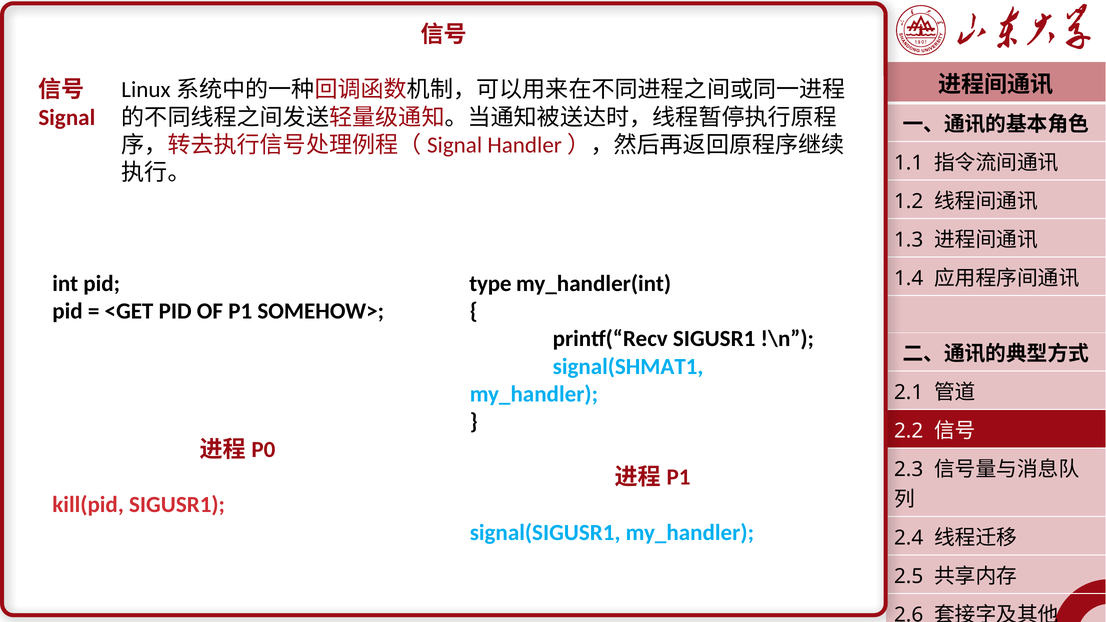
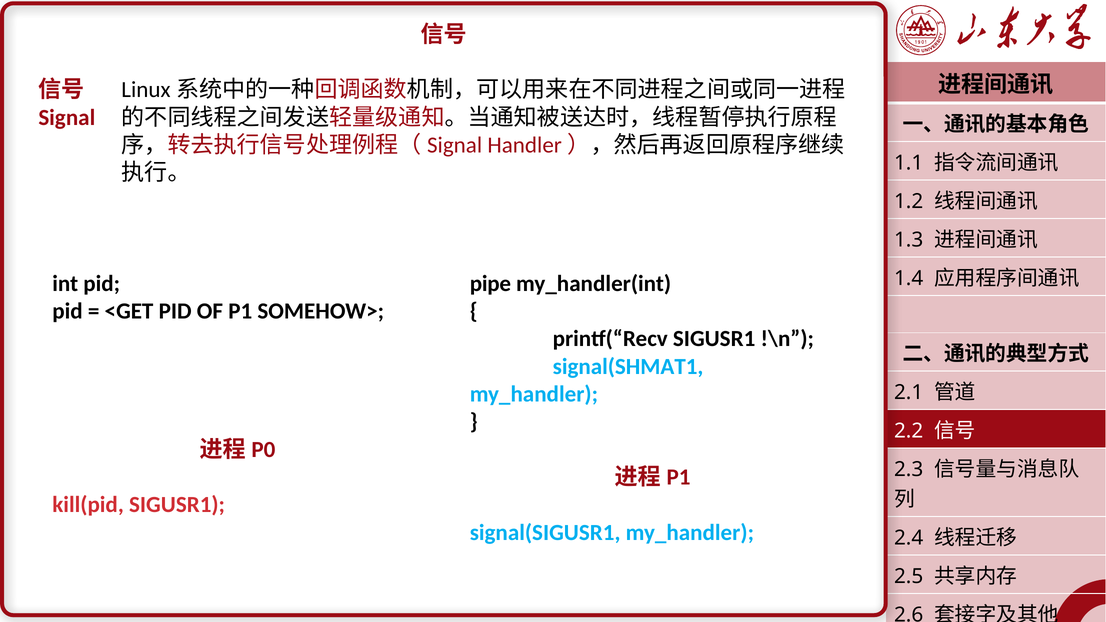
type: type -> pipe
